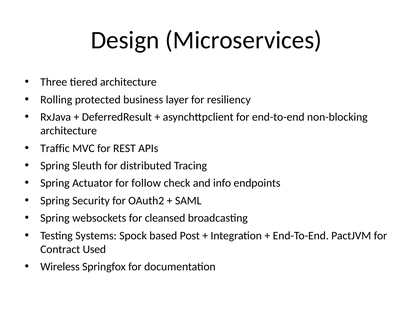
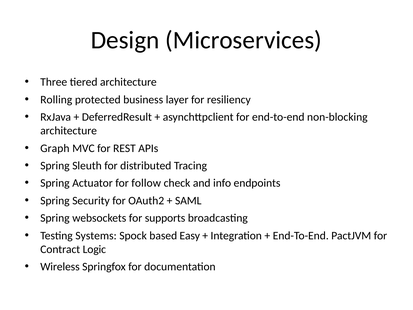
Traffic: Traffic -> Graph
cleansed: cleansed -> supports
Post: Post -> Easy
Used: Used -> Logic
